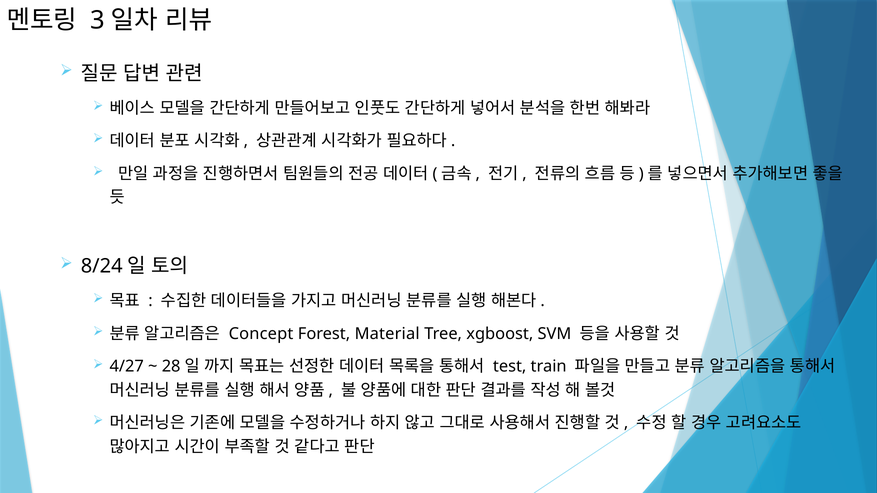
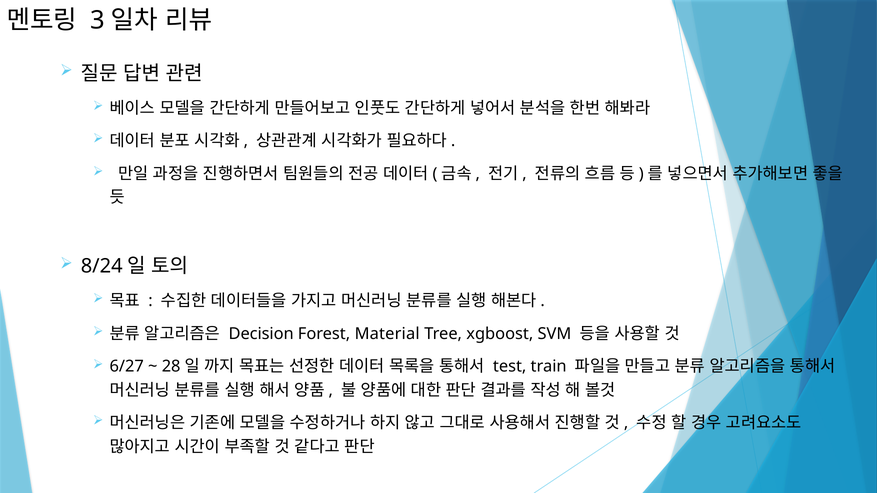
Concept: Concept -> Decision
4/27: 4/27 -> 6/27
